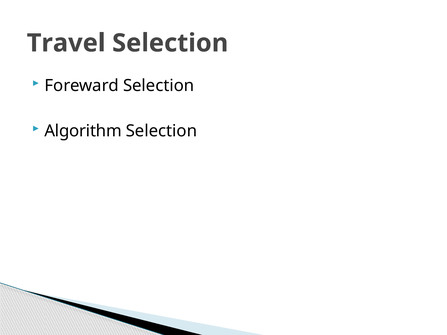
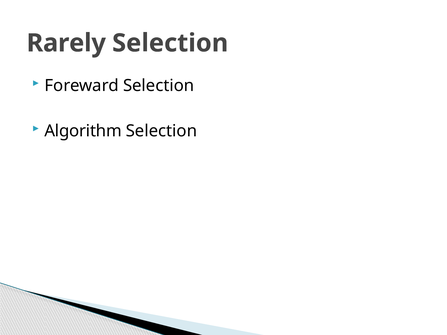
Travel: Travel -> Rarely
